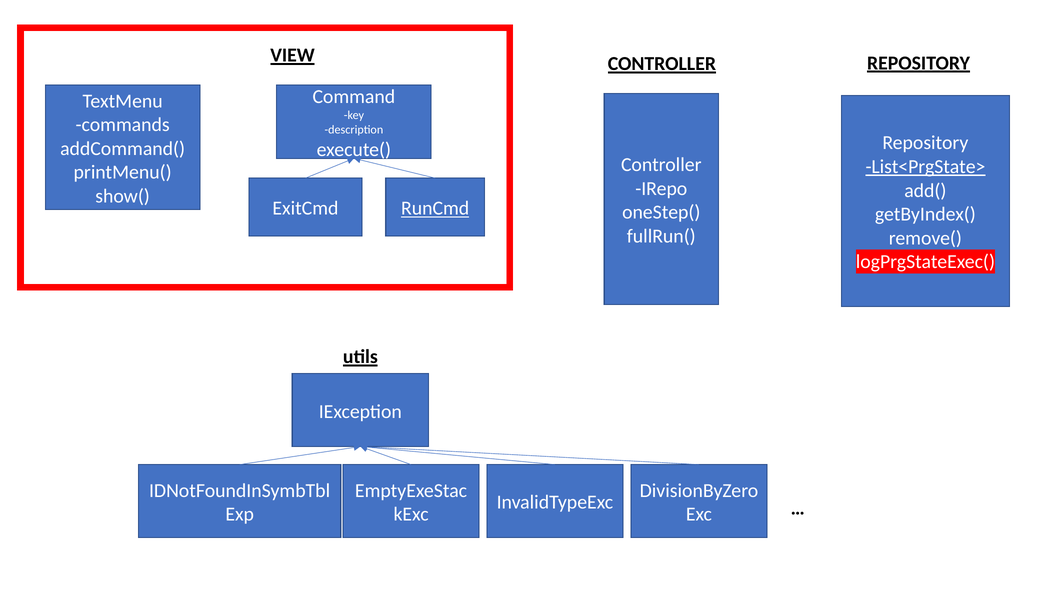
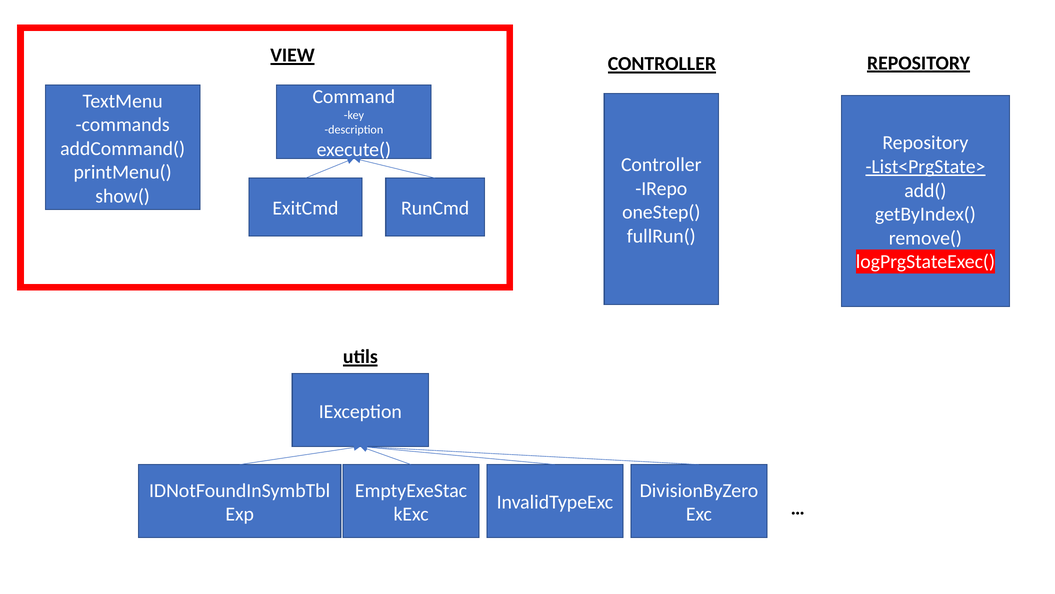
RunCmd underline: present -> none
